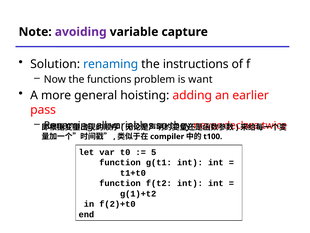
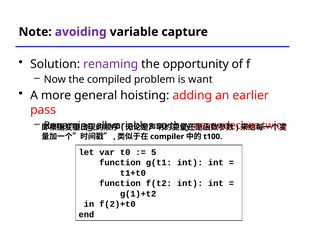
renaming at (111, 64) colour: blue -> purple
instructions: instructions -> opportunity
functions: functions -> compiled
